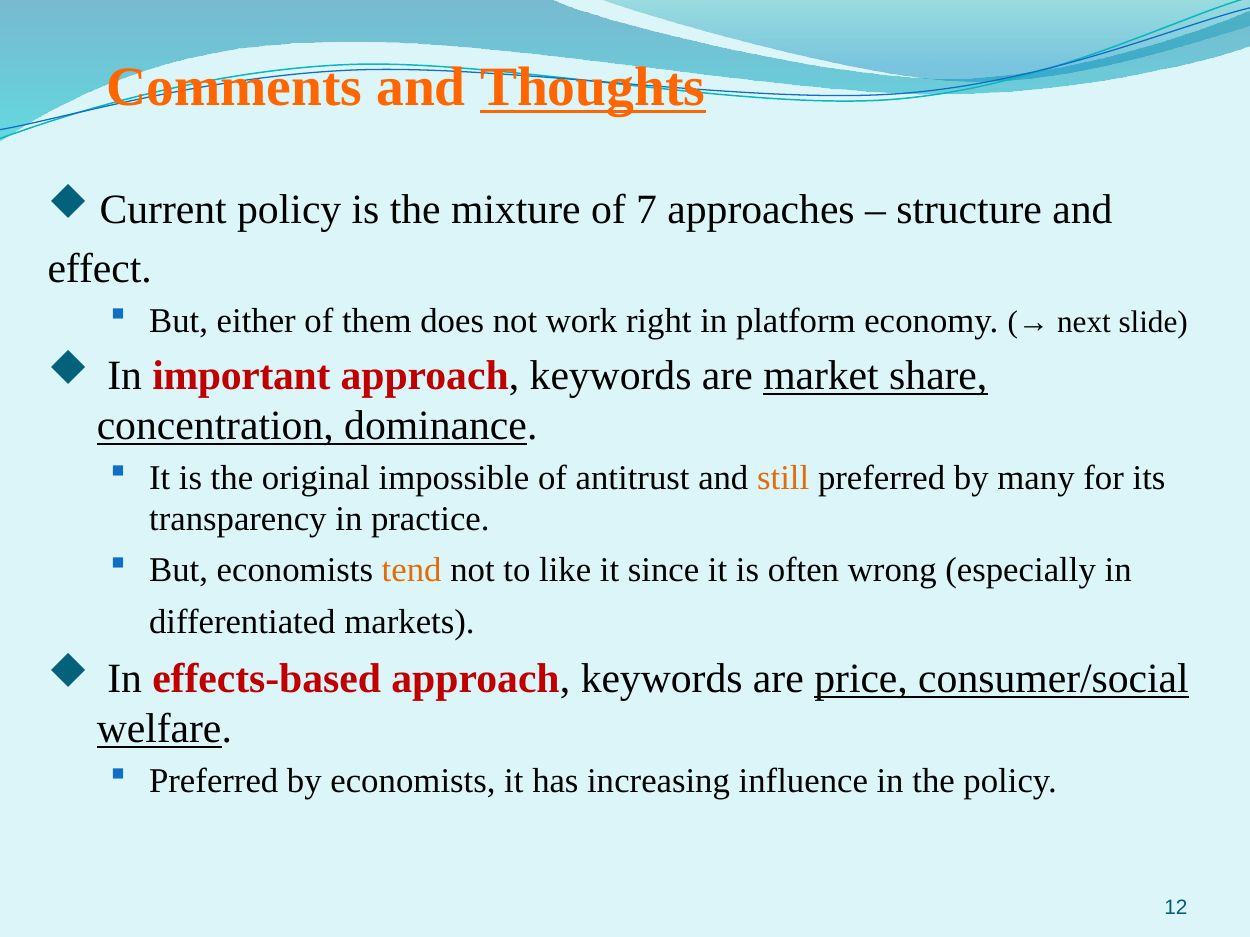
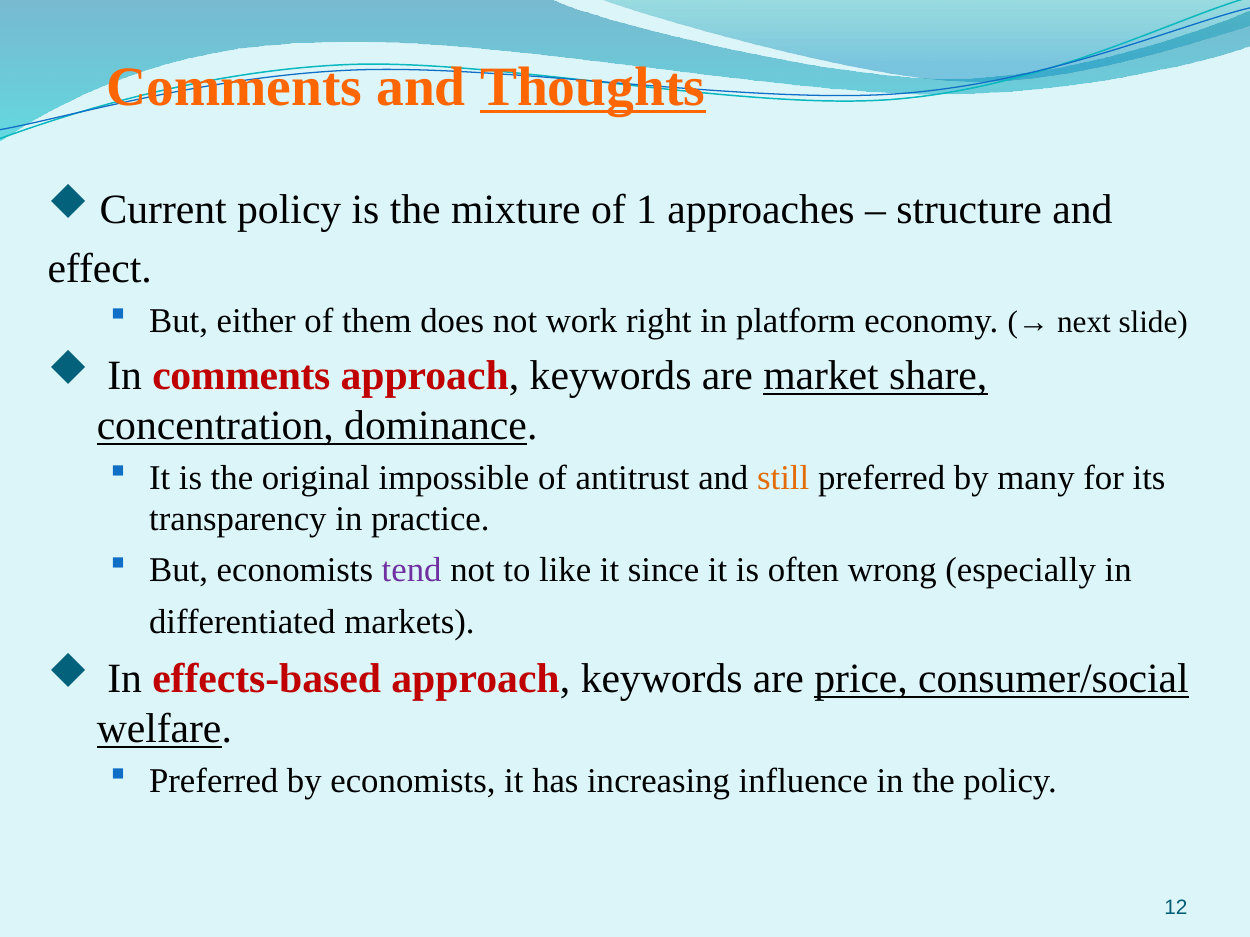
7: 7 -> 1
In important: important -> comments
tend colour: orange -> purple
